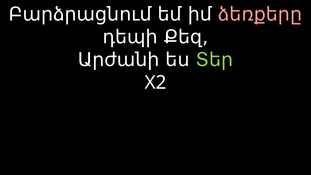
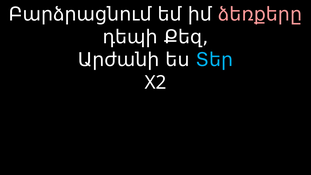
Տեր colour: light green -> light blue
